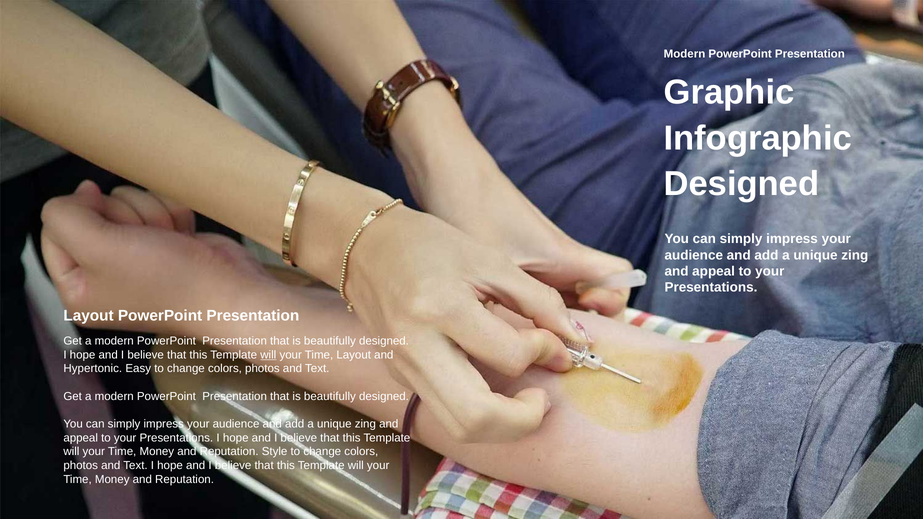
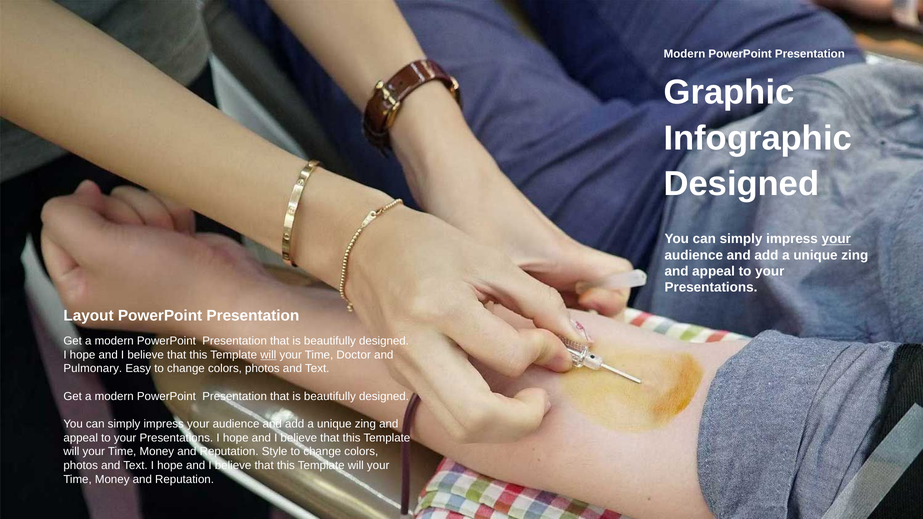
your at (836, 239) underline: none -> present
Time Layout: Layout -> Doctor
Hypertonic: Hypertonic -> Pulmonary
